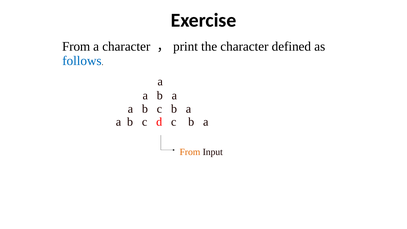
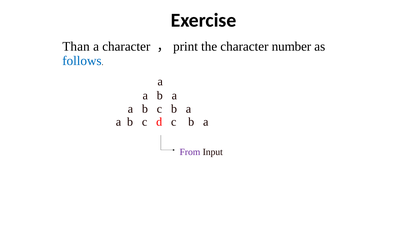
From at (76, 46): From -> Than
defined: defined -> number
From at (190, 152) colour: orange -> purple
